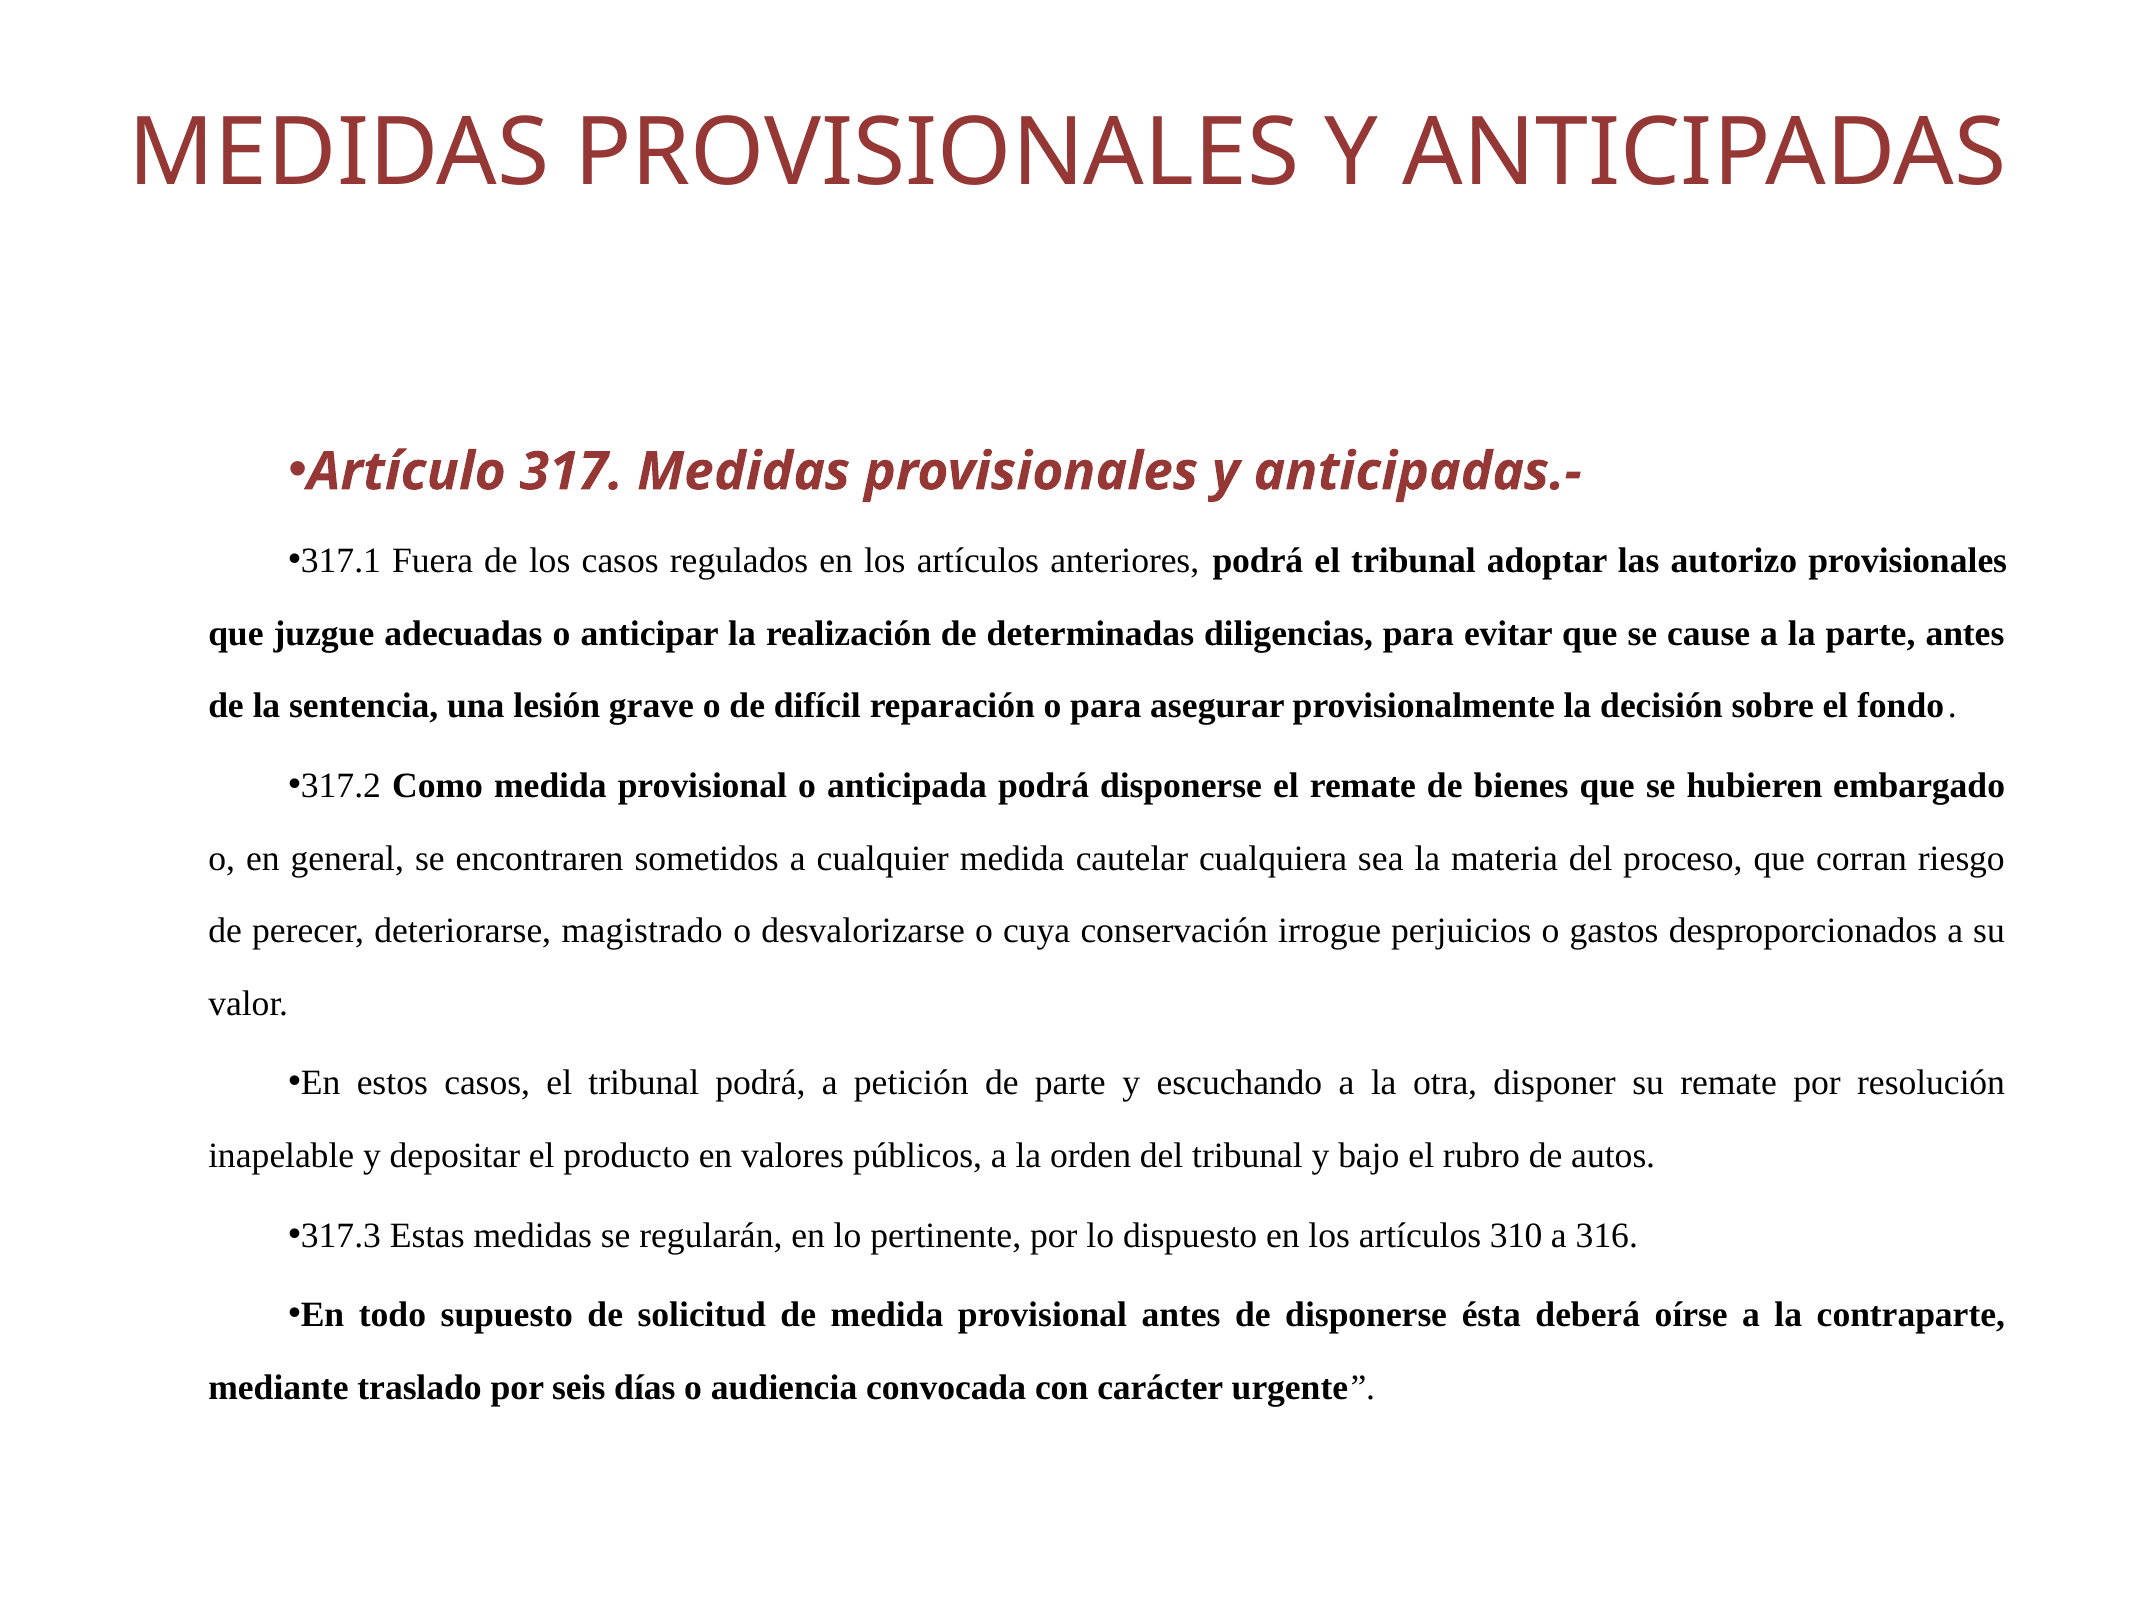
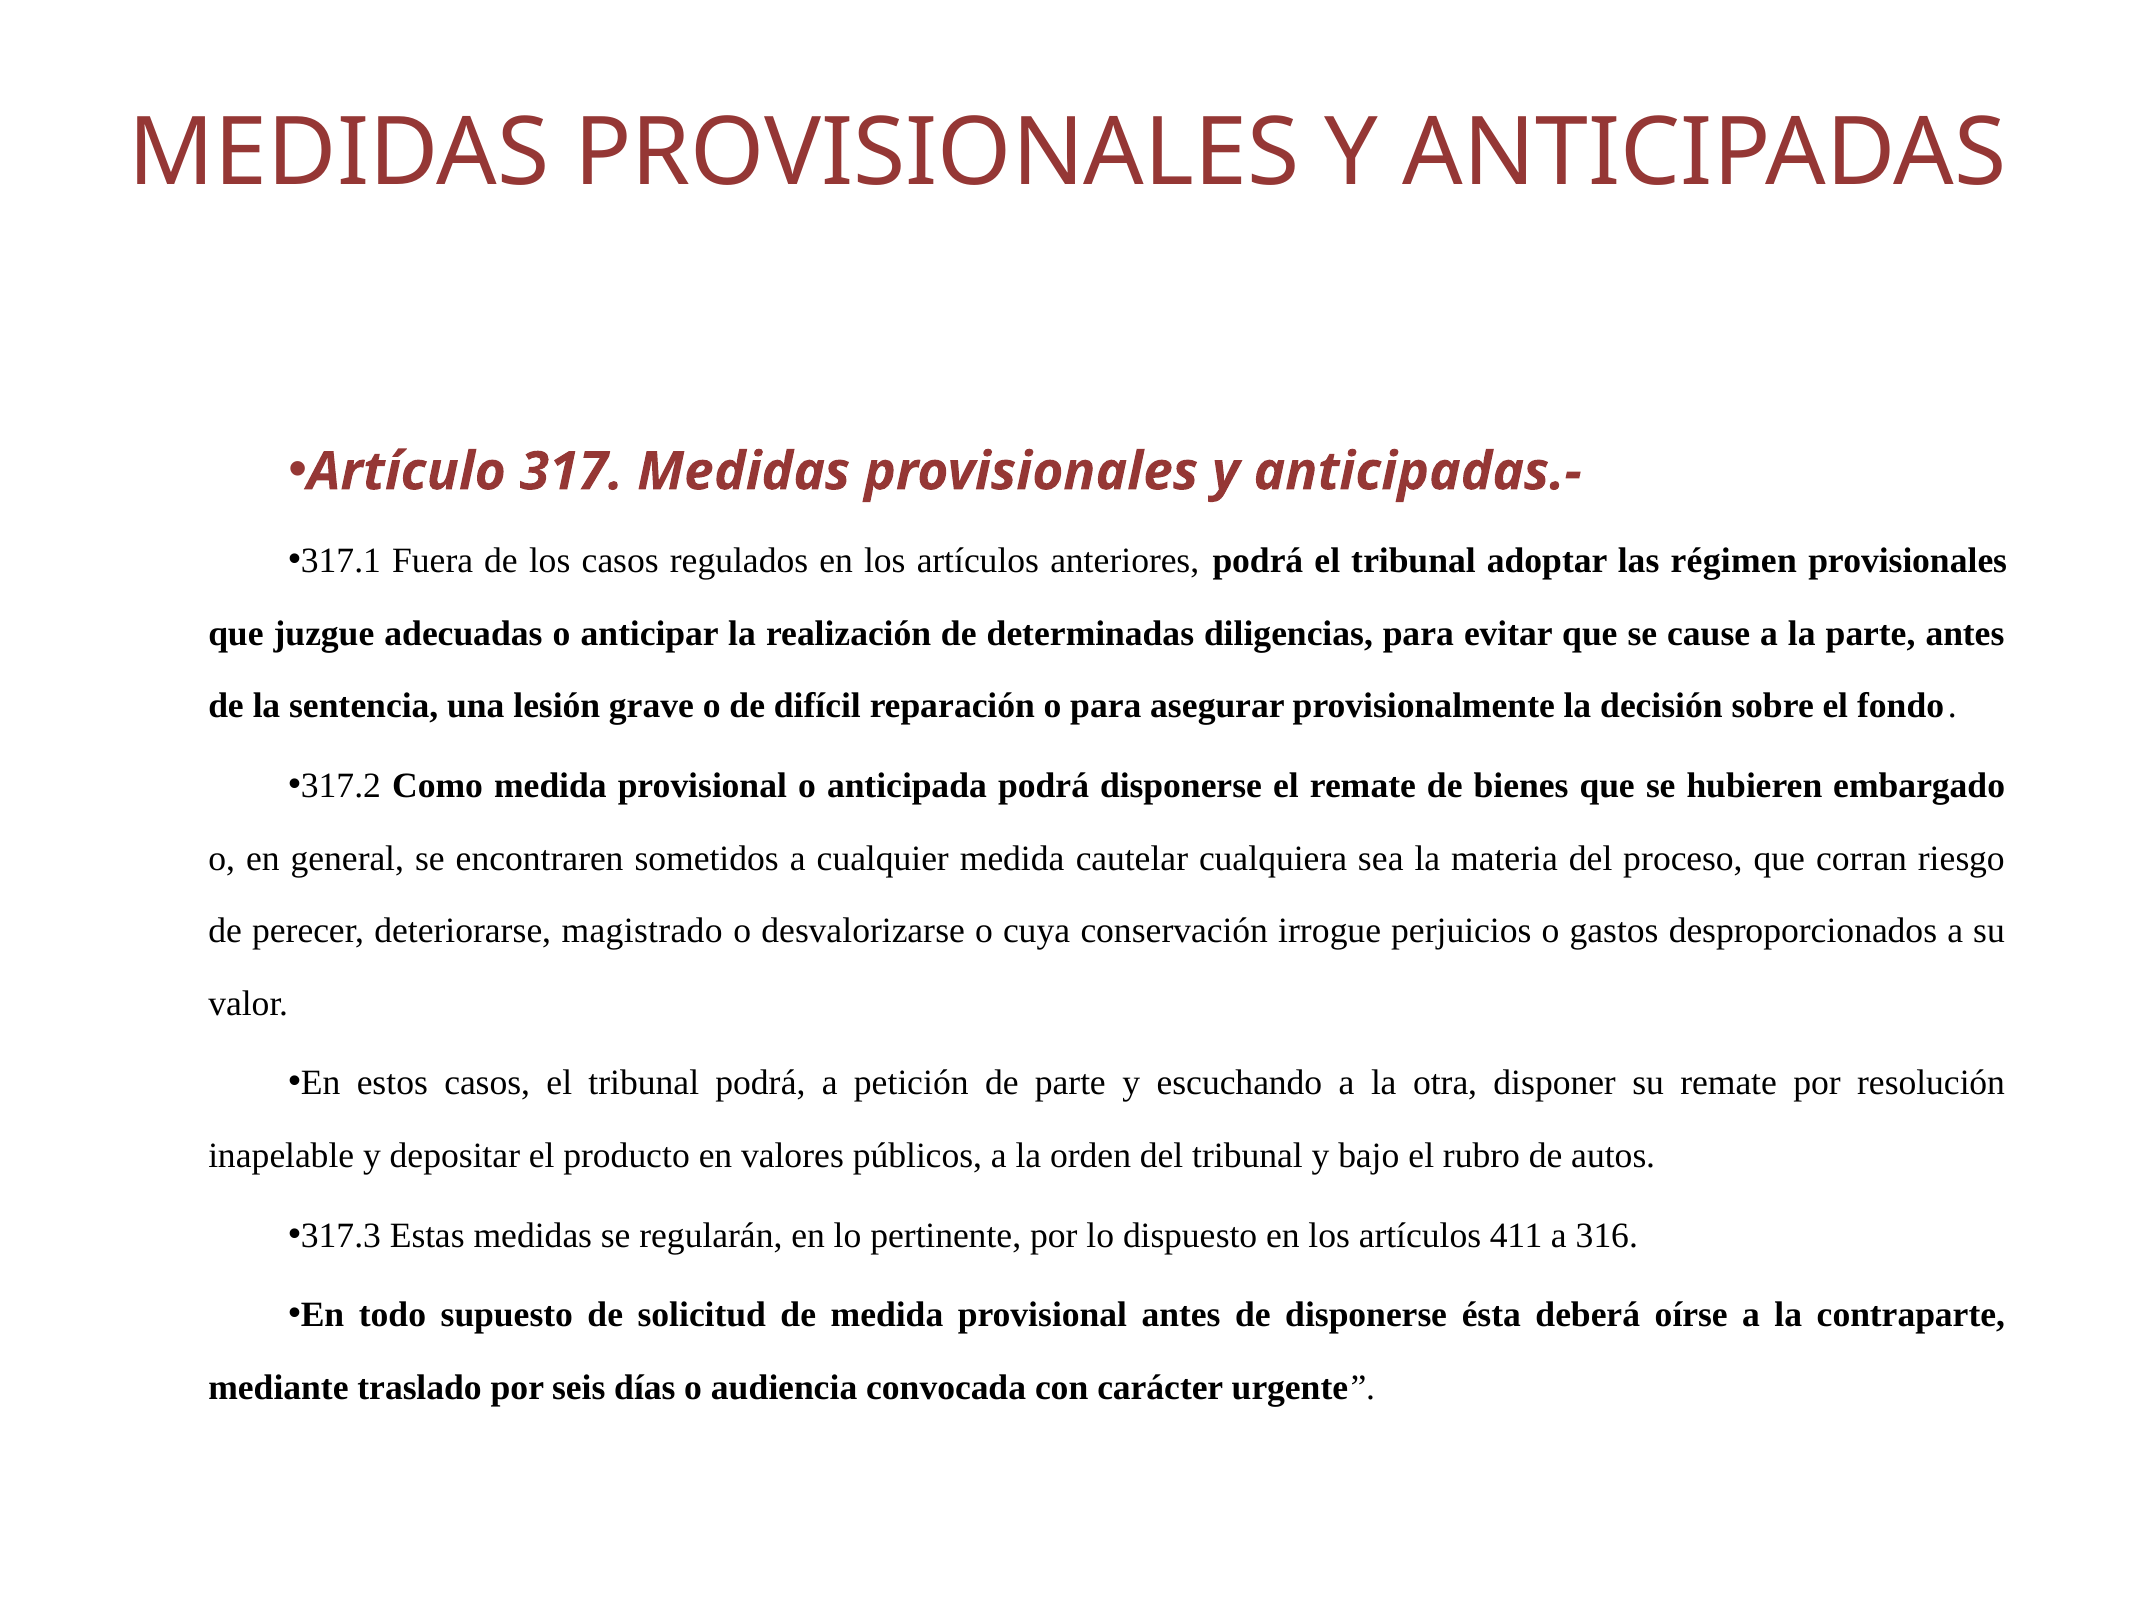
autorizo: autorizo -> régimen
310: 310 -> 411
